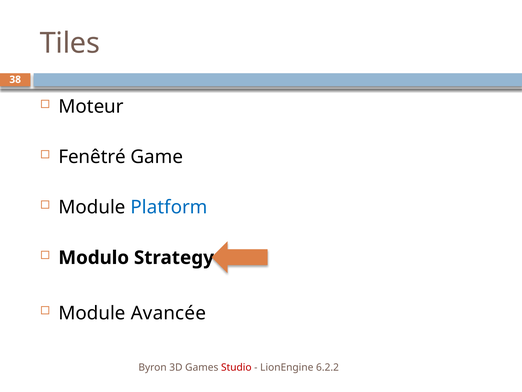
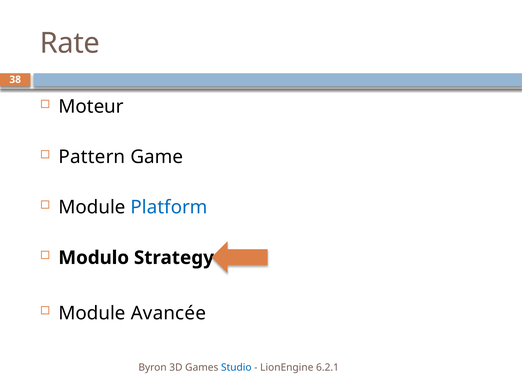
Tiles: Tiles -> Rate
Fenêtré: Fenêtré -> Pattern
Studio colour: red -> blue
6.2.2: 6.2.2 -> 6.2.1
